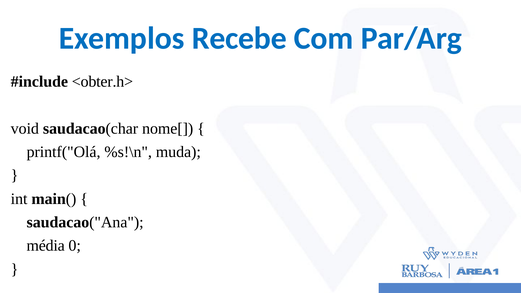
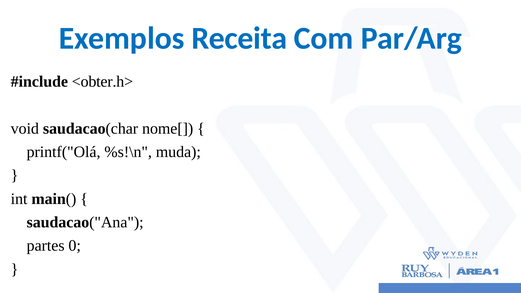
Recebe: Recebe -> Receita
média: média -> partes
